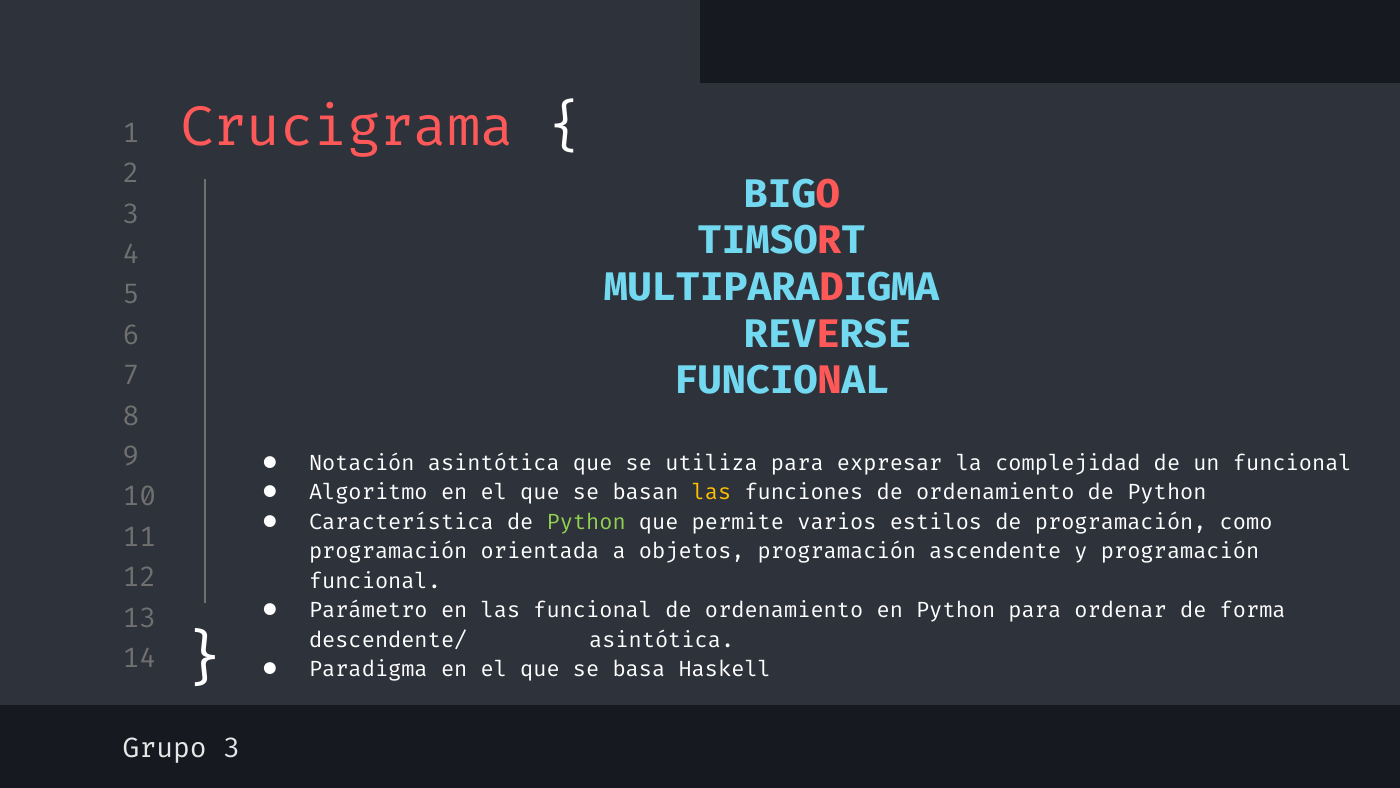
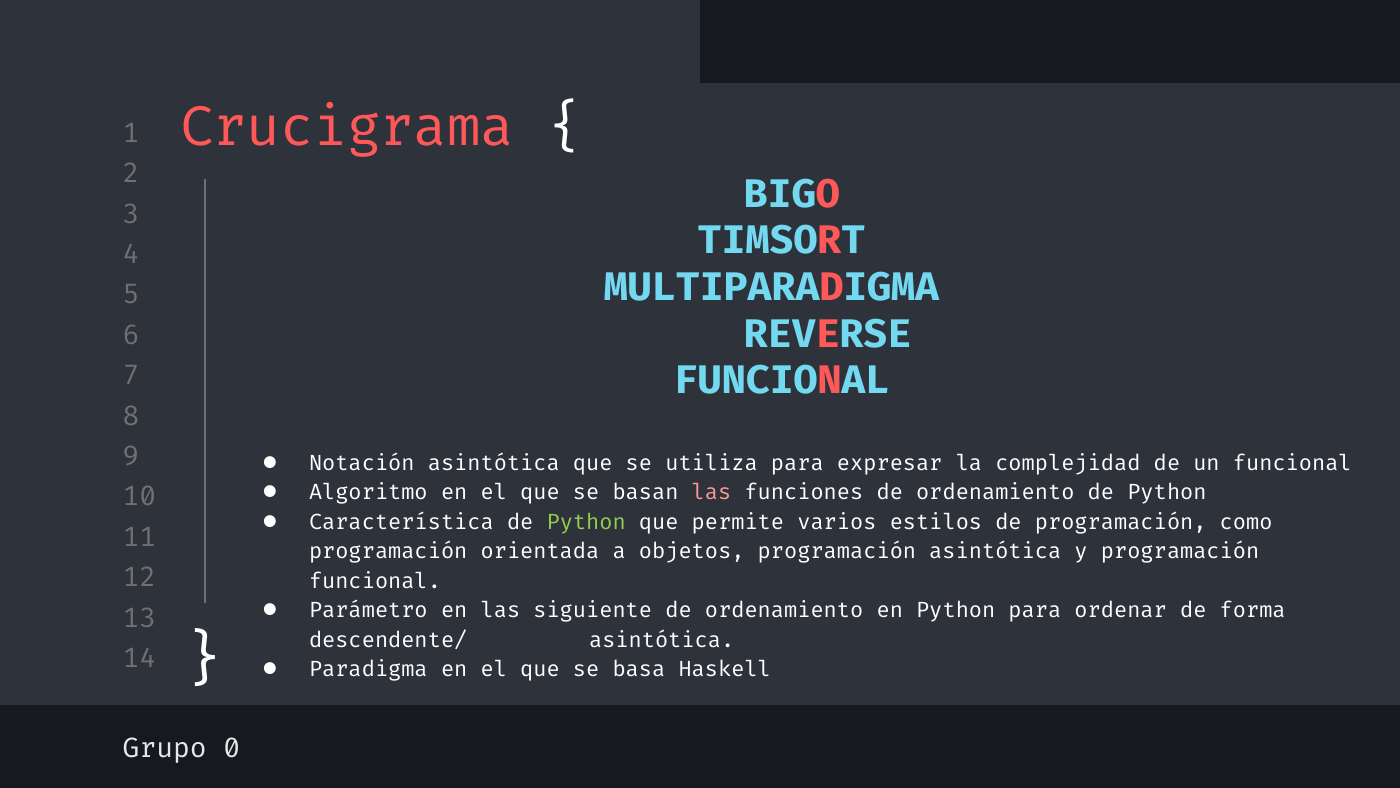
las at (712, 492) colour: yellow -> pink
programación ascendente: ascendente -> asintótica
las funcional: funcional -> siguiente
Grupo 3: 3 -> 0
